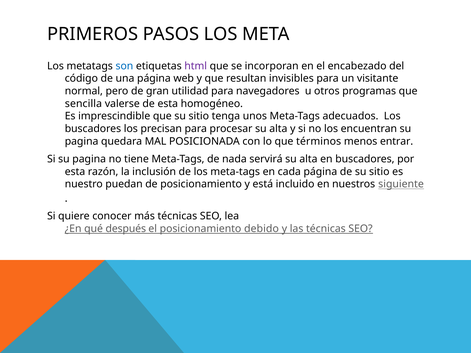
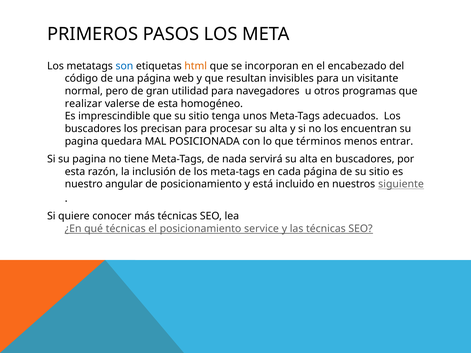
html colour: purple -> orange
sencilla: sencilla -> realizar
puedan: puedan -> angular
qué después: después -> técnicas
debido: debido -> service
